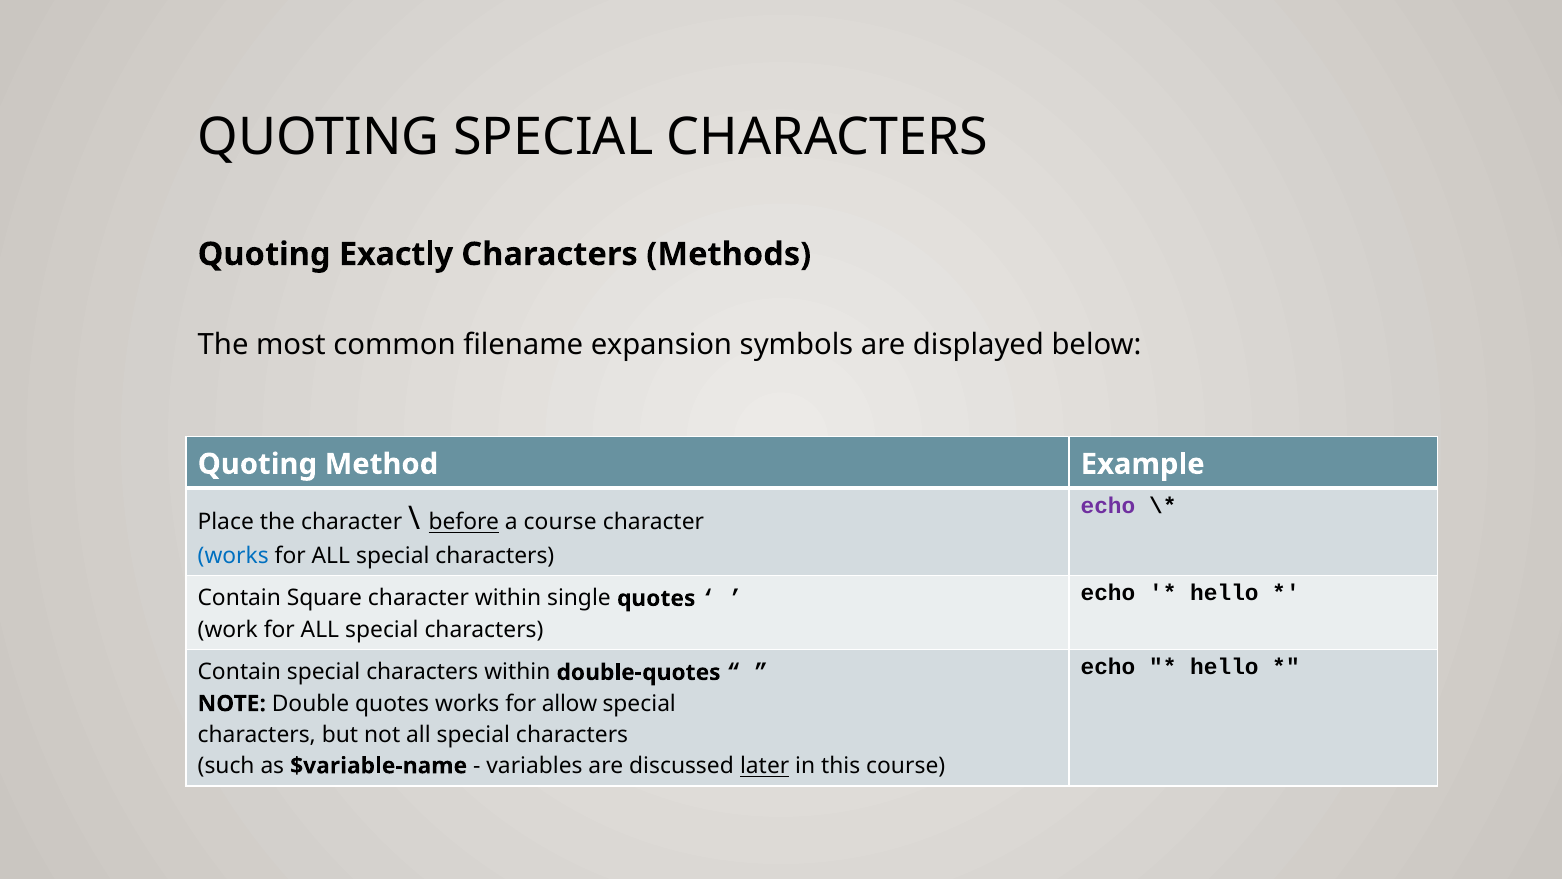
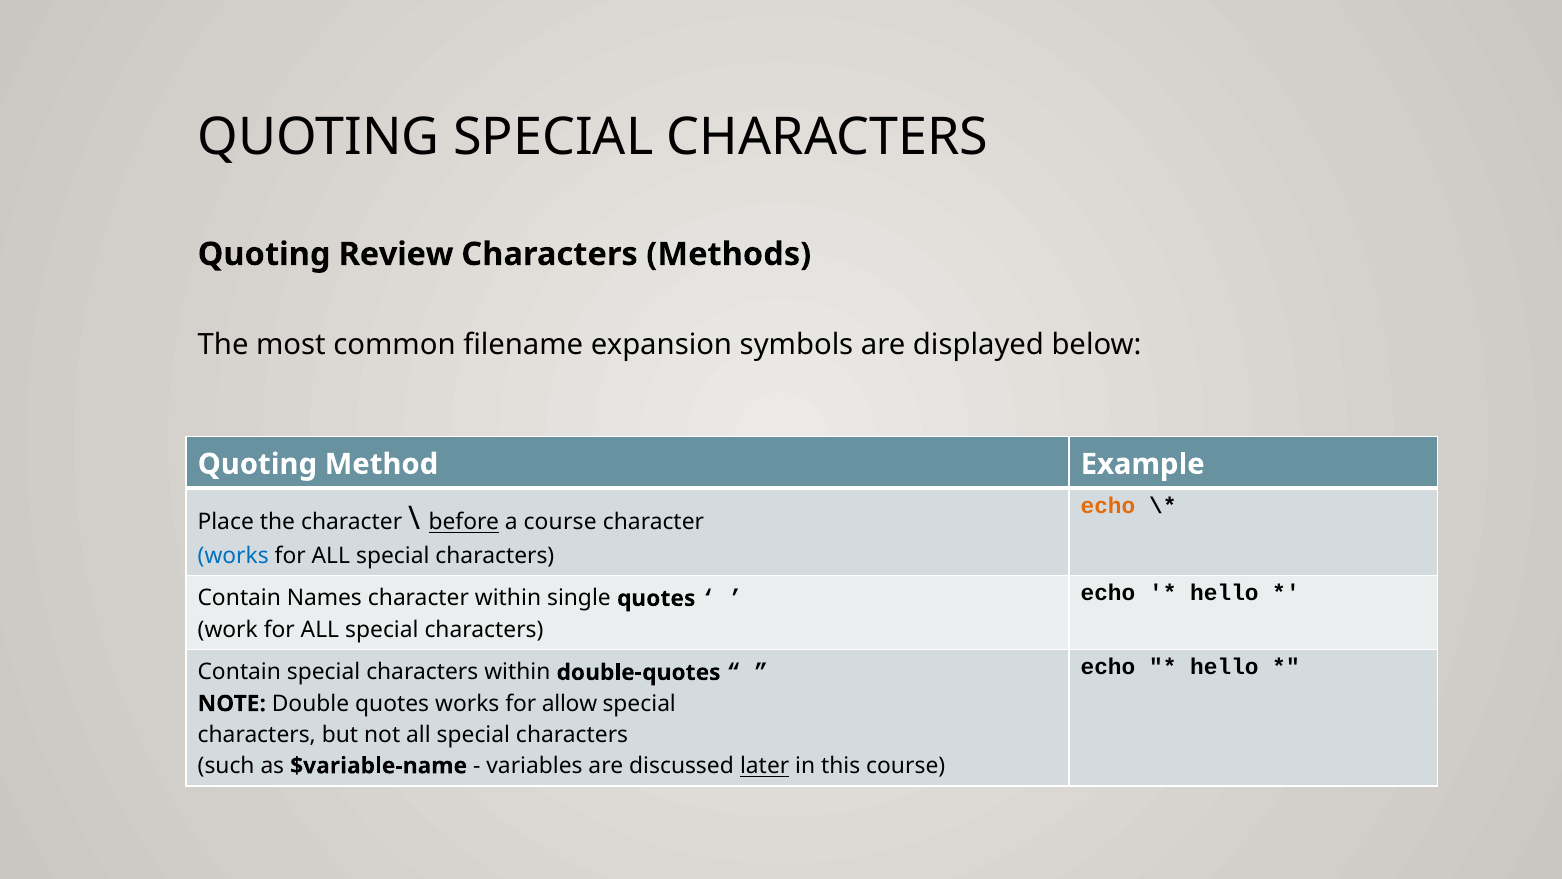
Exactly: Exactly -> Review
echo at (1108, 505) colour: purple -> orange
Square: Square -> Names
